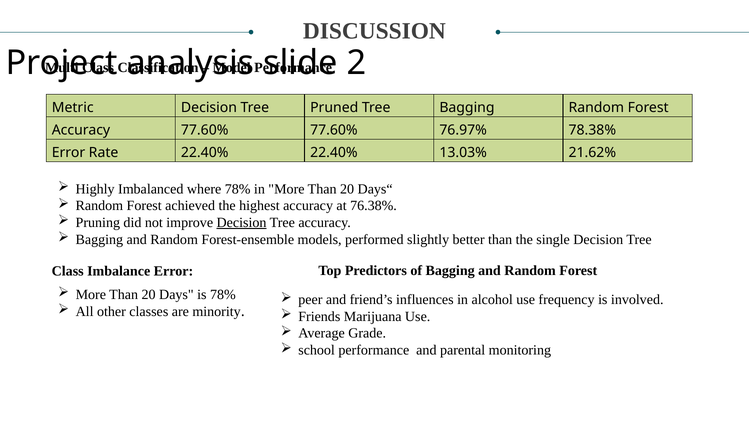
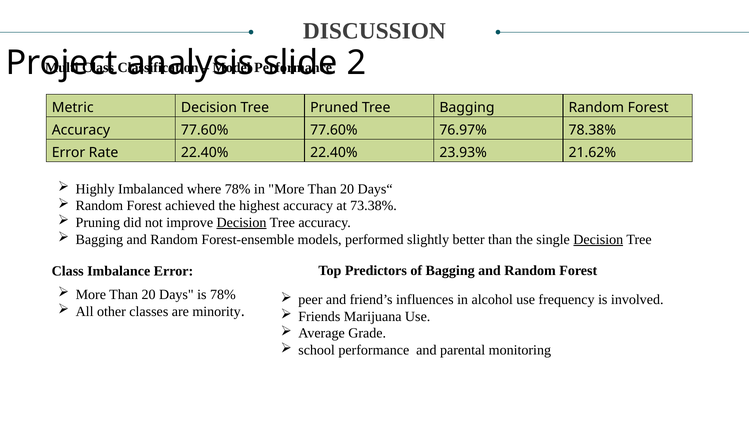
13.03%: 13.03% -> 23.93%
76.38%: 76.38% -> 73.38%
Decision at (598, 240) underline: none -> present
